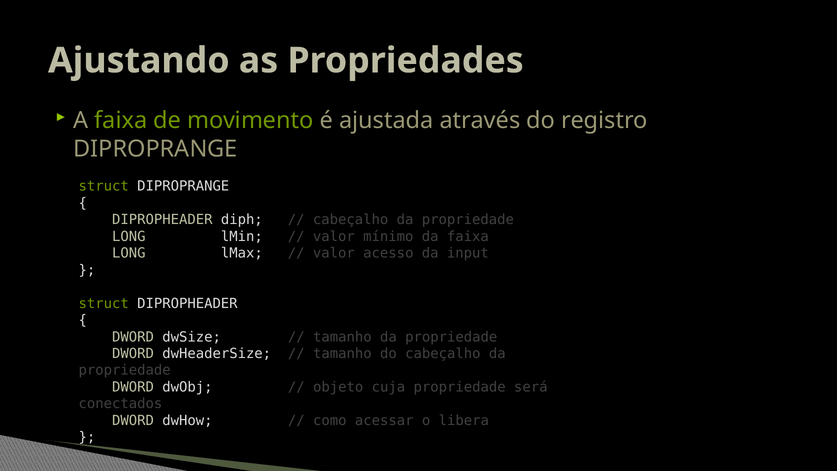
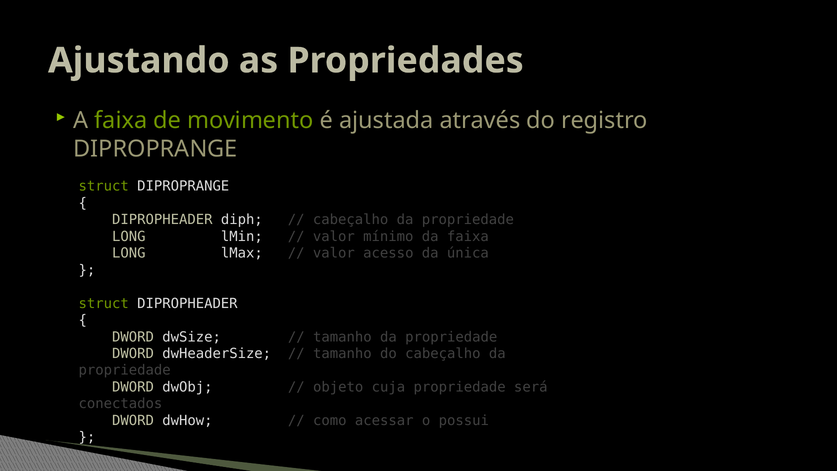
input: input -> única
libera: libera -> possui
